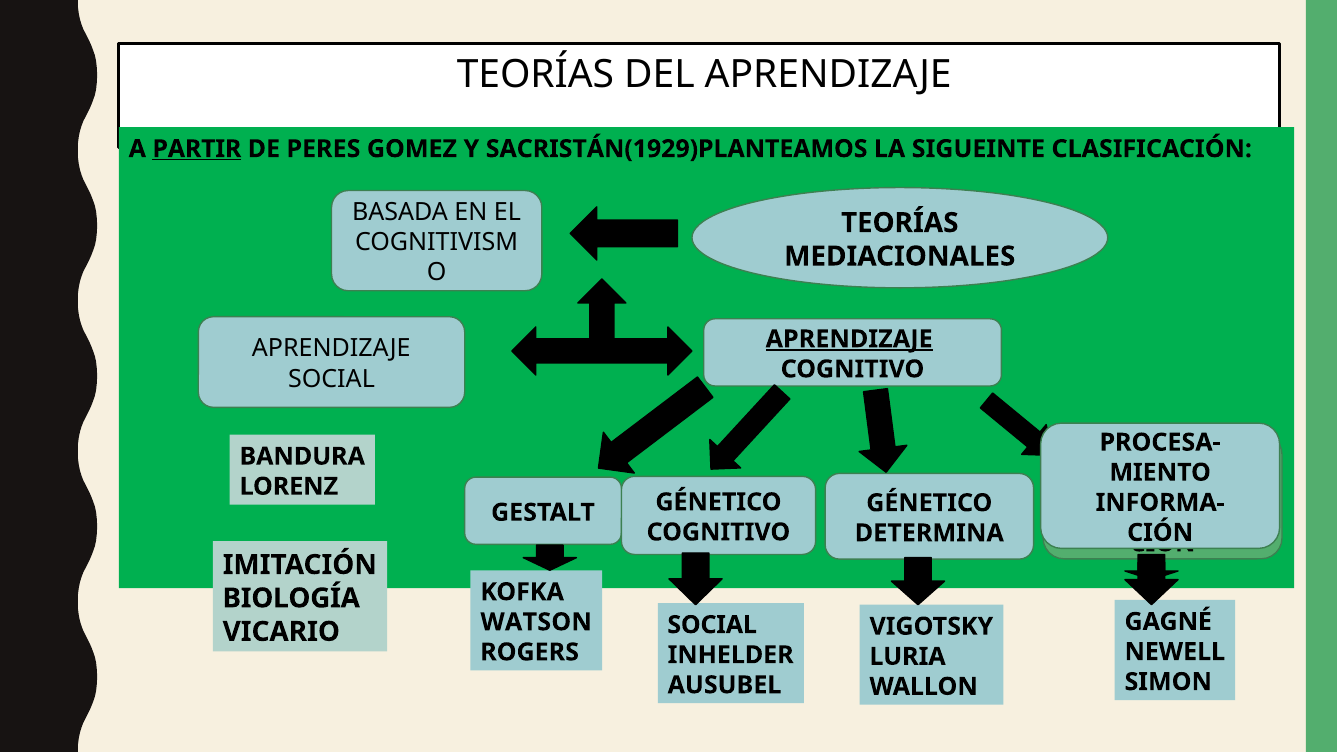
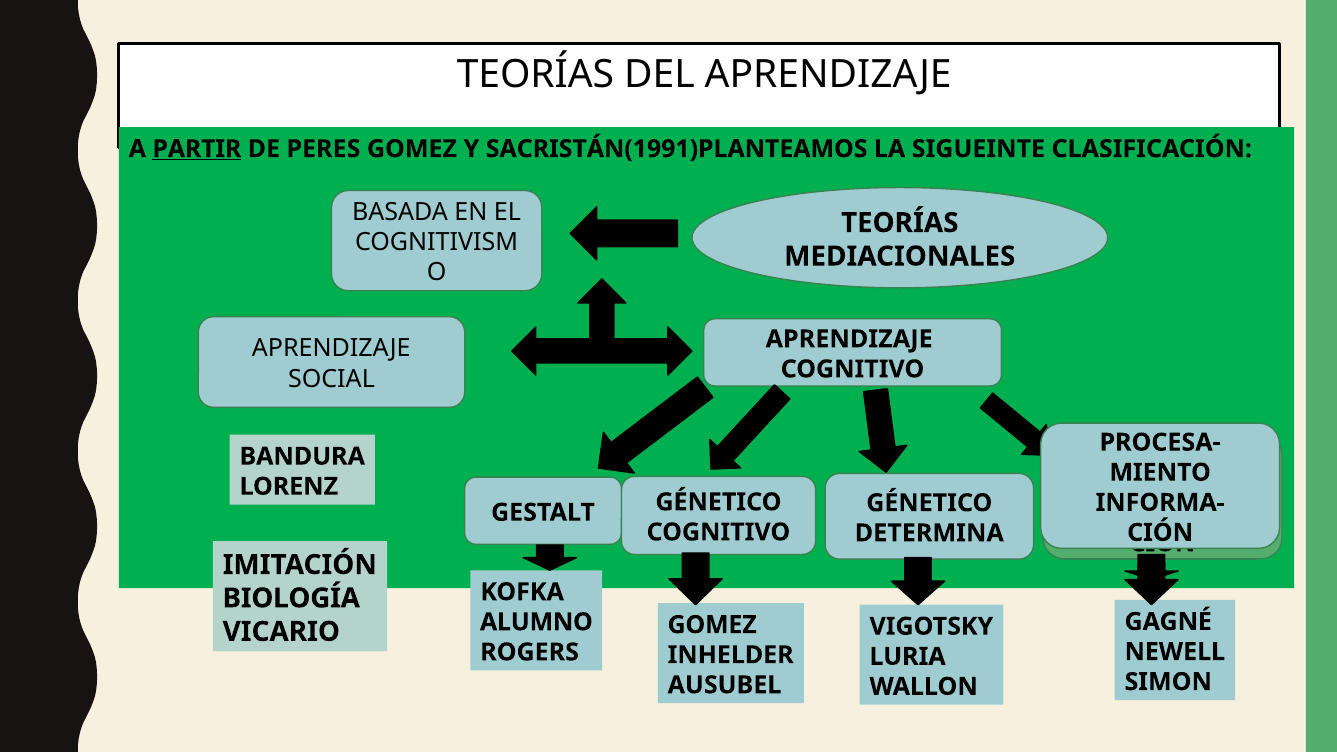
SACRISTÁN(1929)PLANTEAMOS: SACRISTÁN(1929)PLANTEAMOS -> SACRISTÁN(1991)PLANTEAMOS
APRENDIZAJE at (849, 339) underline: present -> none
WATSON: WATSON -> ALUMNO
SOCIAL at (712, 625): SOCIAL -> GOMEZ
